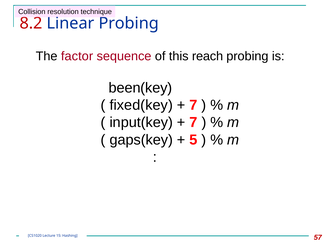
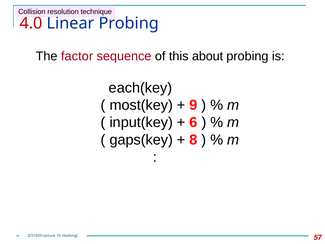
8.2: 8.2 -> 4.0
reach: reach -> about
been(key: been(key -> each(key
fixed(key: fixed(key -> most(key
7 at (193, 105): 7 -> 9
7 at (193, 122): 7 -> 6
5: 5 -> 8
